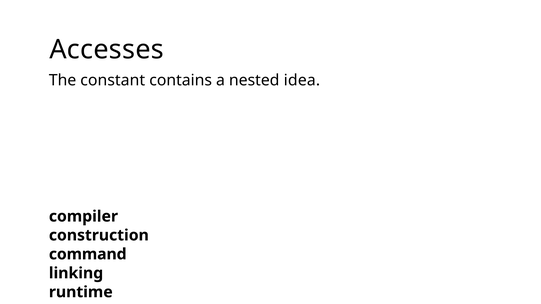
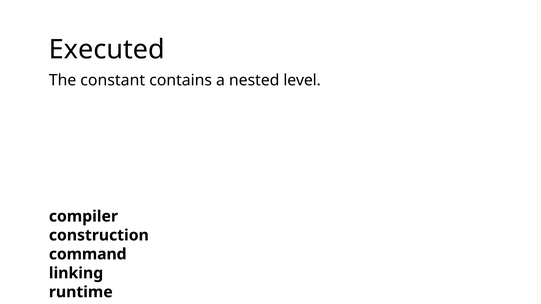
Accesses: Accesses -> Executed
idea: idea -> level
